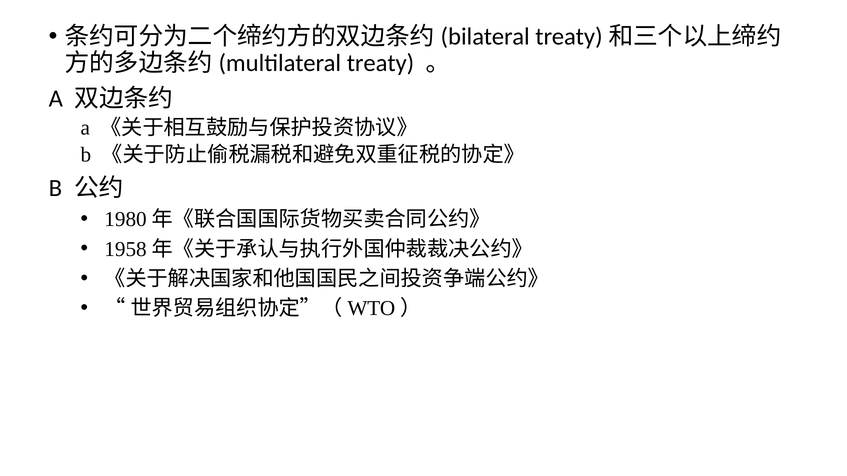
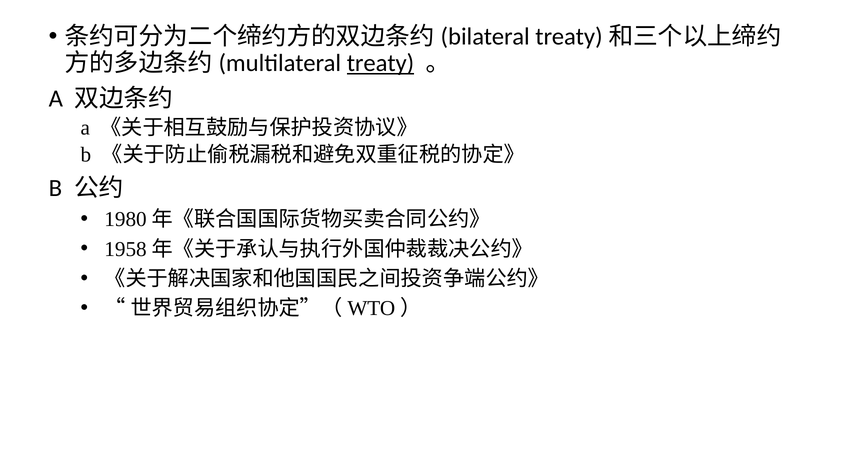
treaty underline: none -> present
